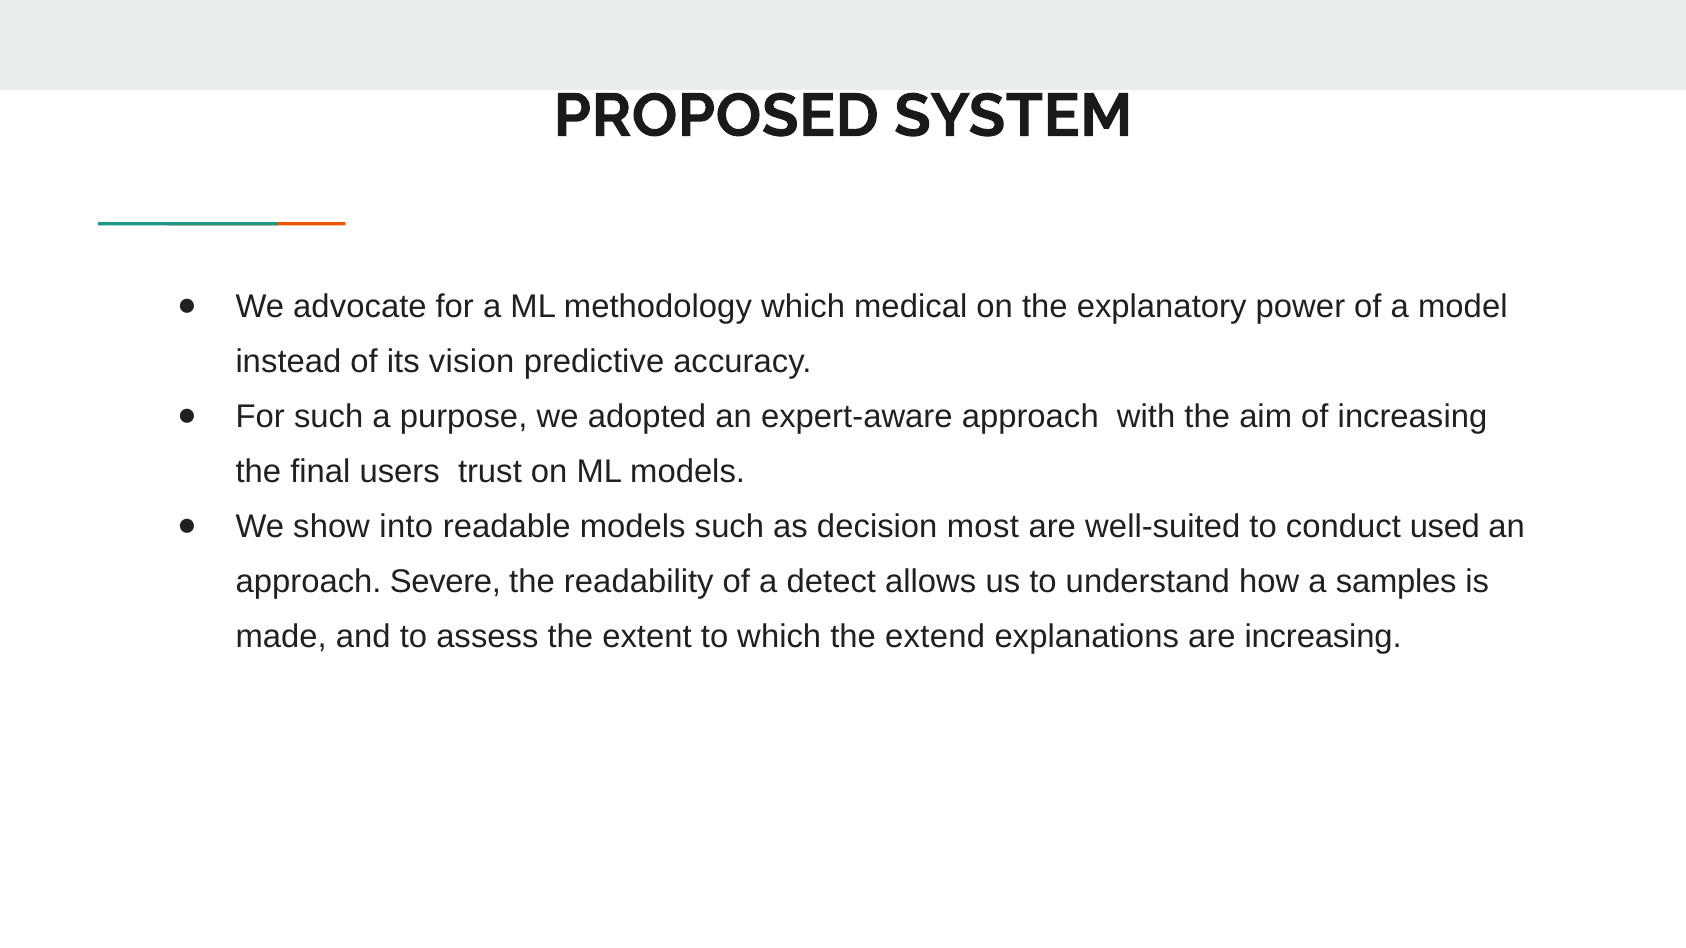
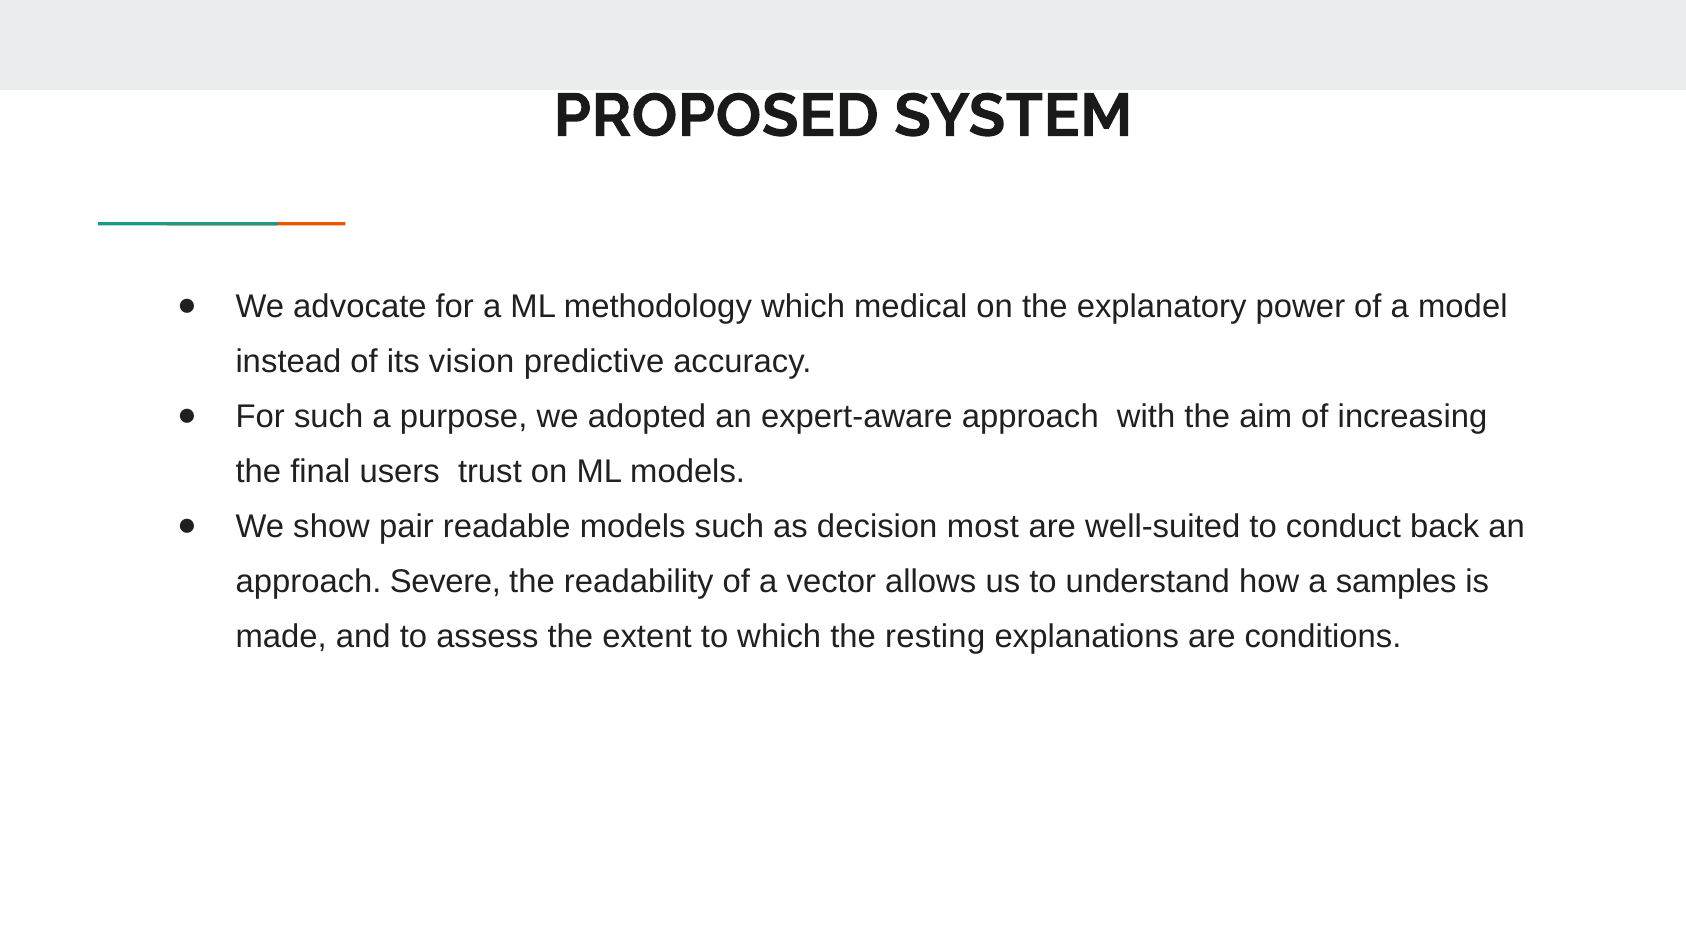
into: into -> pair
used: used -> back
detect: detect -> vector
extend: extend -> resting
are increasing: increasing -> conditions
